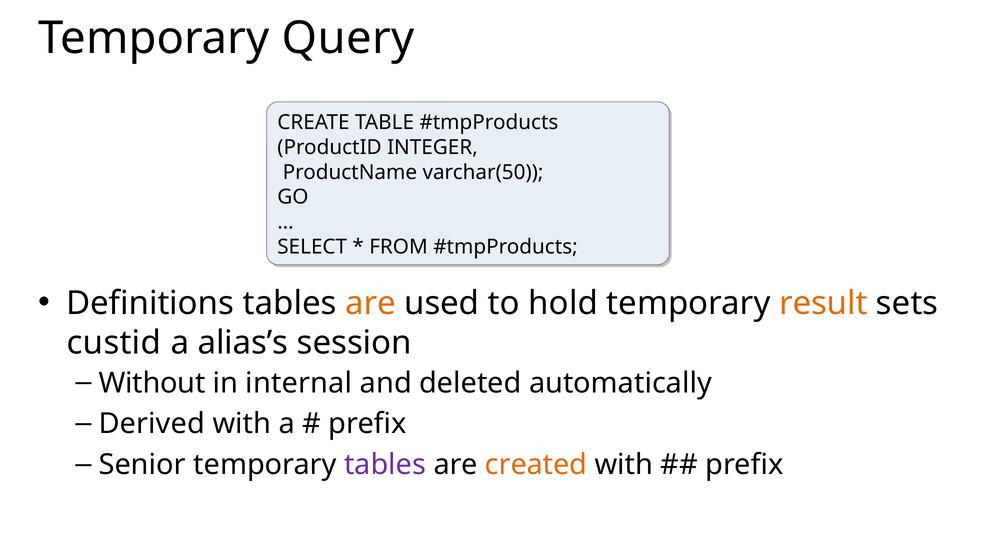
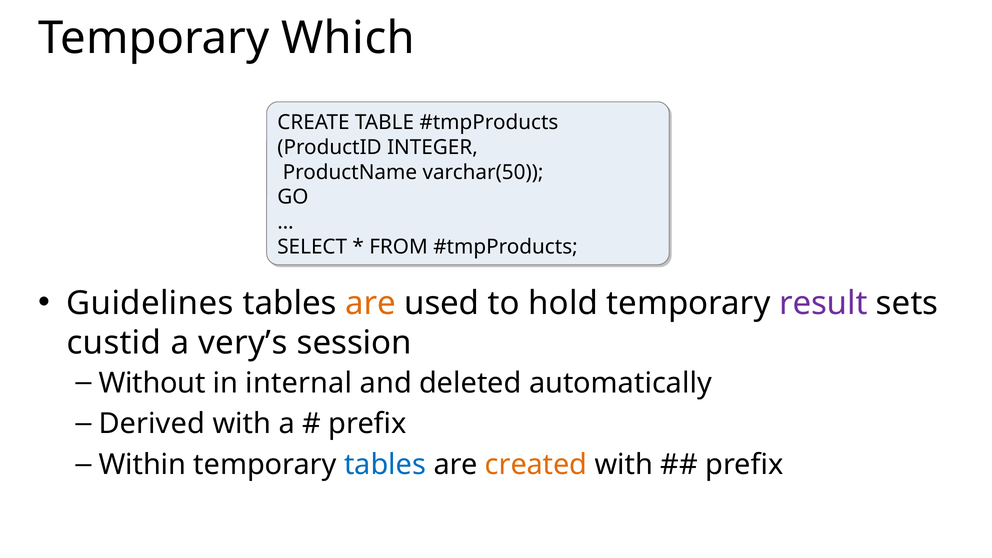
Query: Query -> Which
Definitions: Definitions -> Guidelines
result colour: orange -> purple
alias’s: alias’s -> very’s
Senior: Senior -> Within
tables at (385, 465) colour: purple -> blue
